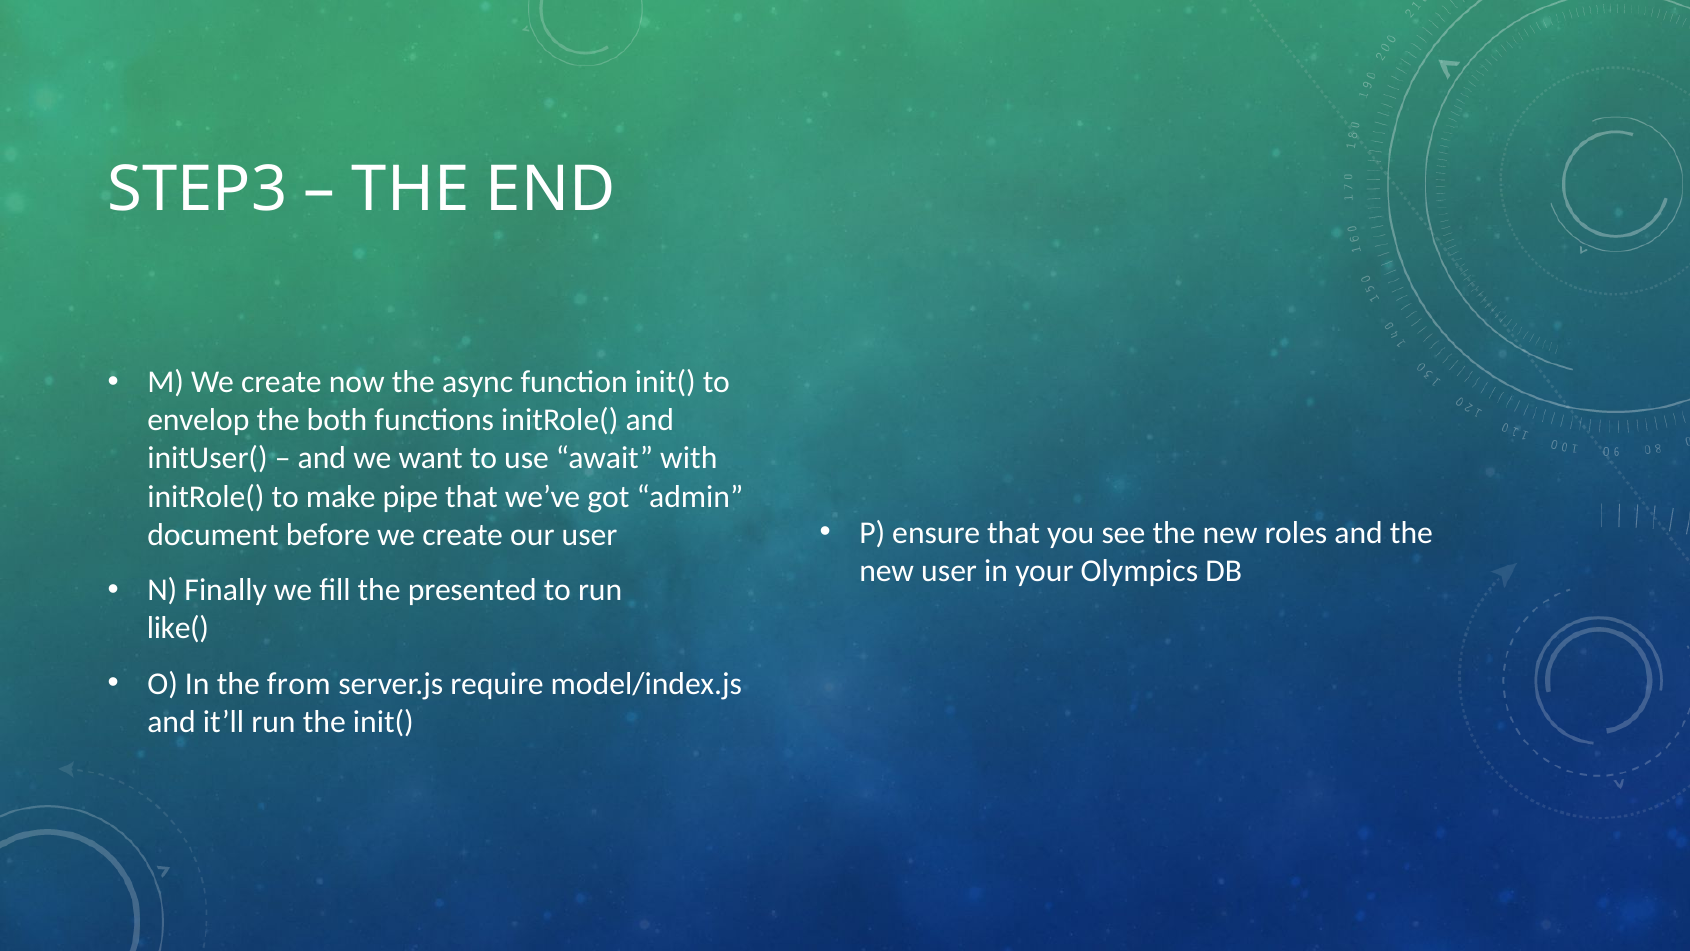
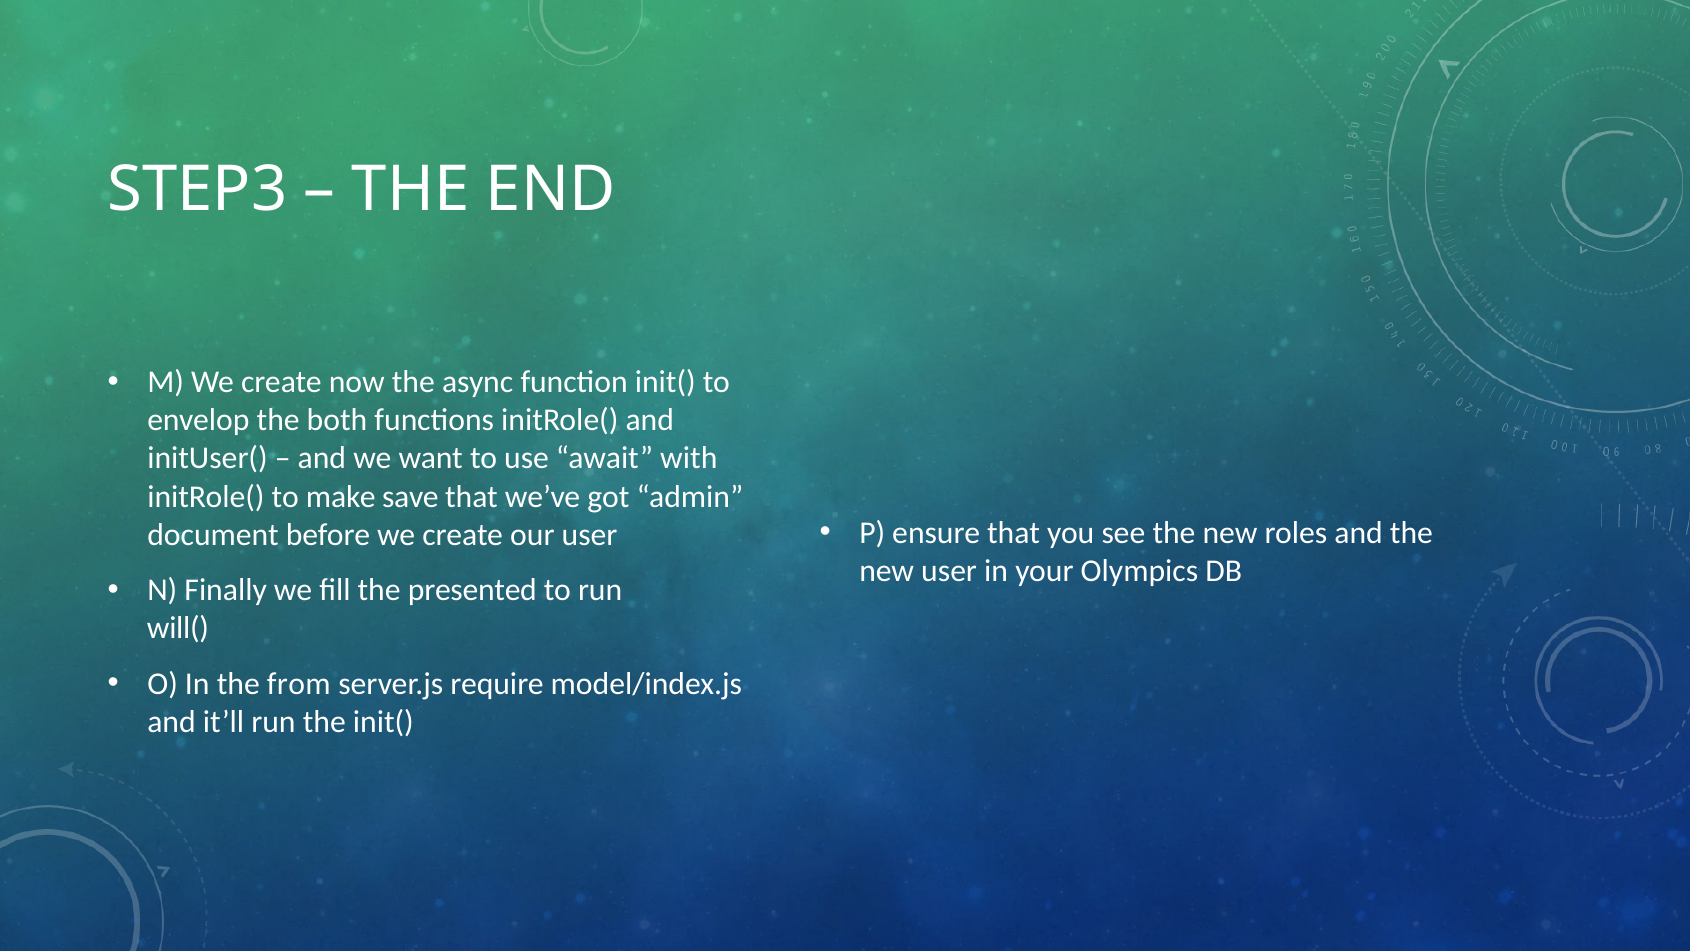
pipe: pipe -> save
like(: like( -> will(
